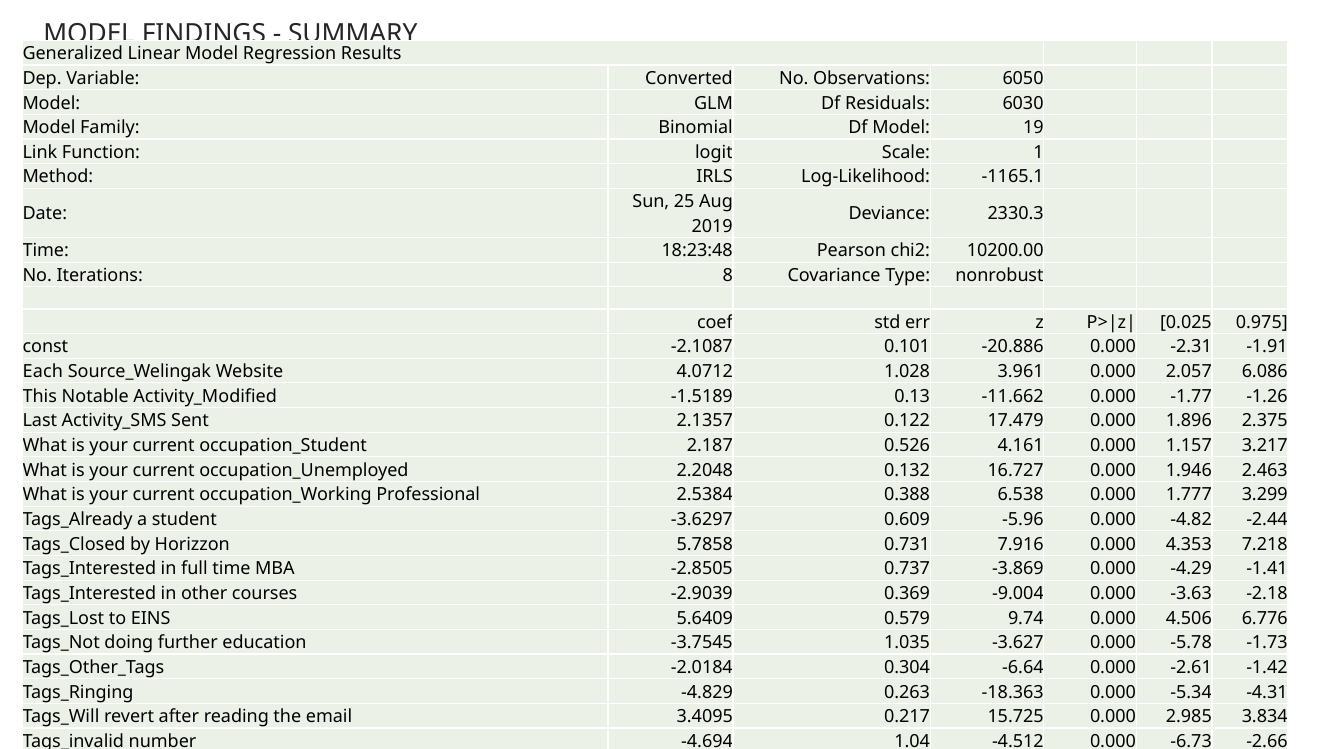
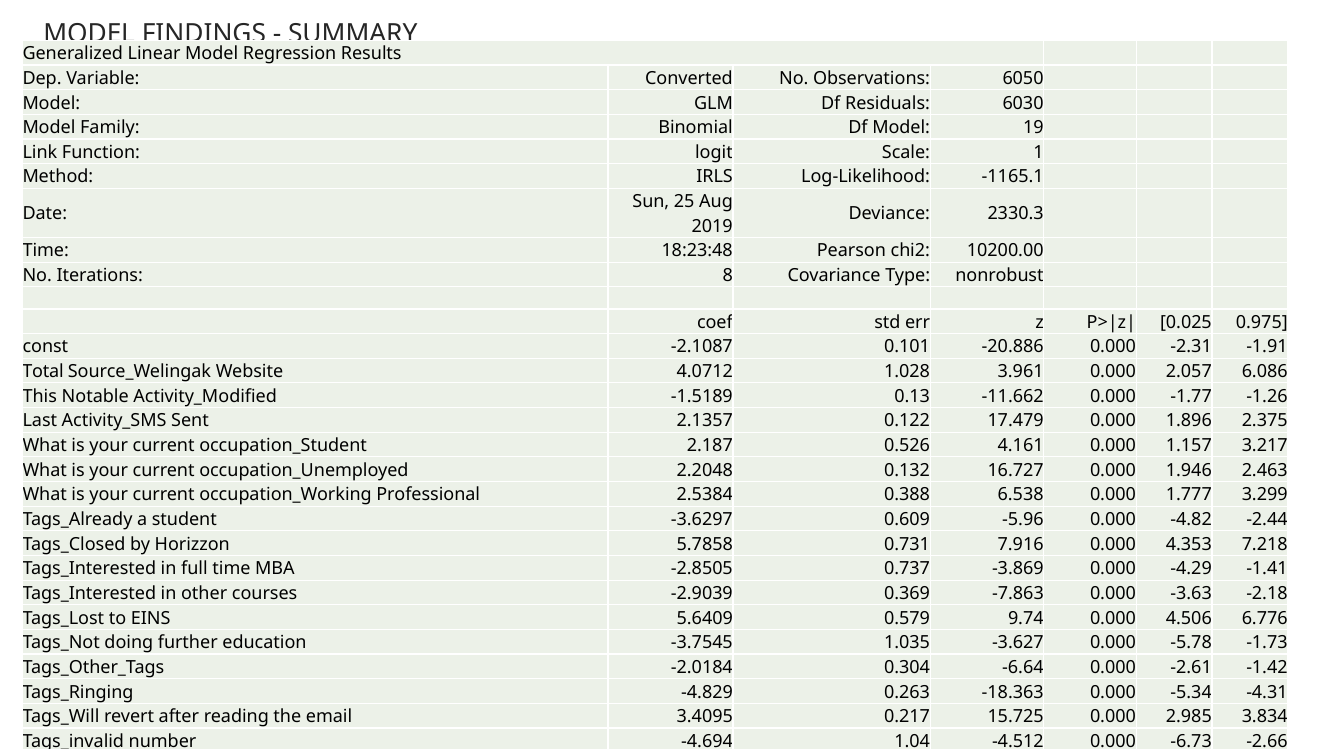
Each: Each -> Total
-9.004: -9.004 -> -7.863
